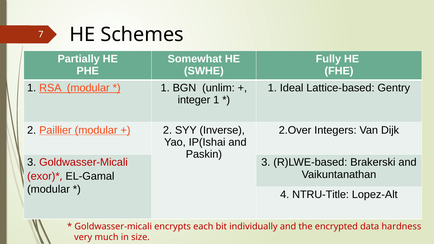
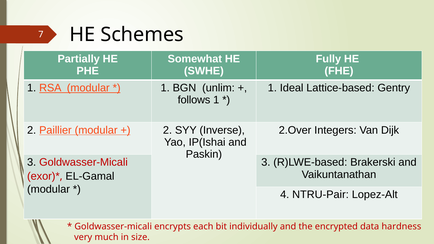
integer: integer -> follows
NTRU-Title: NTRU-Title -> NTRU-Pair
